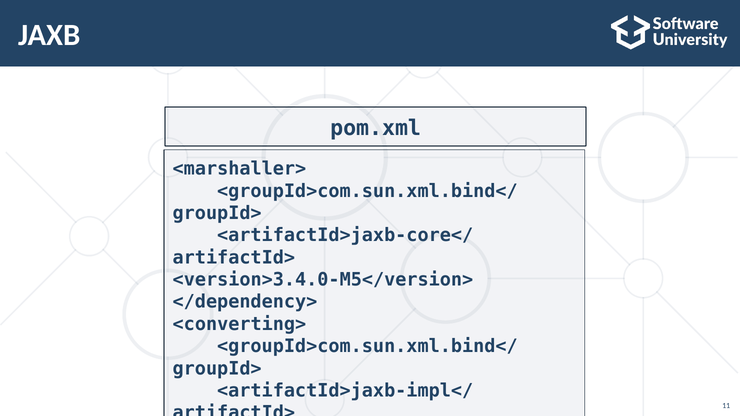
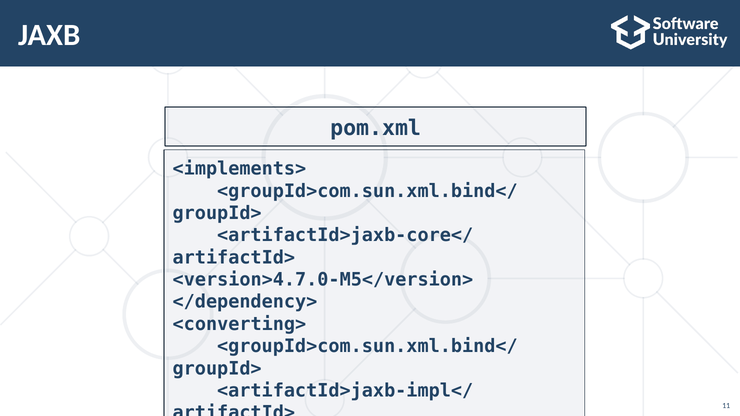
<marshaller>: <marshaller> -> <implements>
<version>3.4.0-M5</version>: <version>3.4.0-M5</version> -> <version>4.7.0-M5</version>
